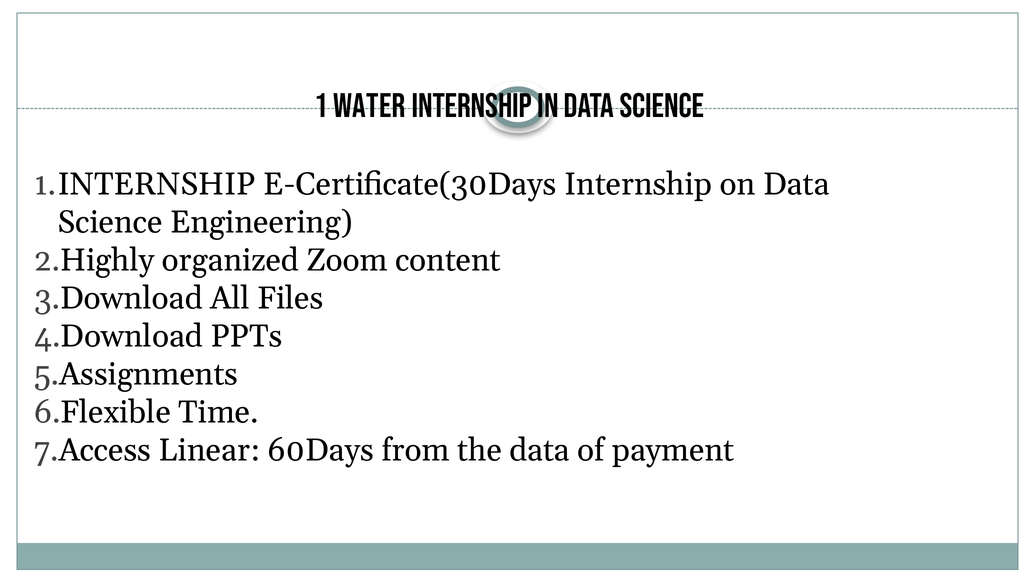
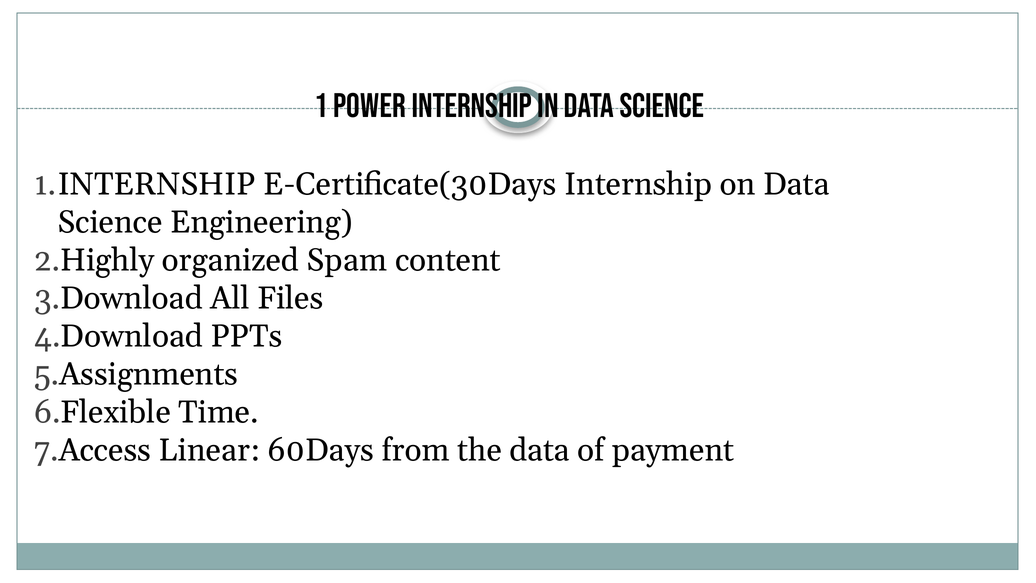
Water: Water -> Power
Zoom: Zoom -> Spam
